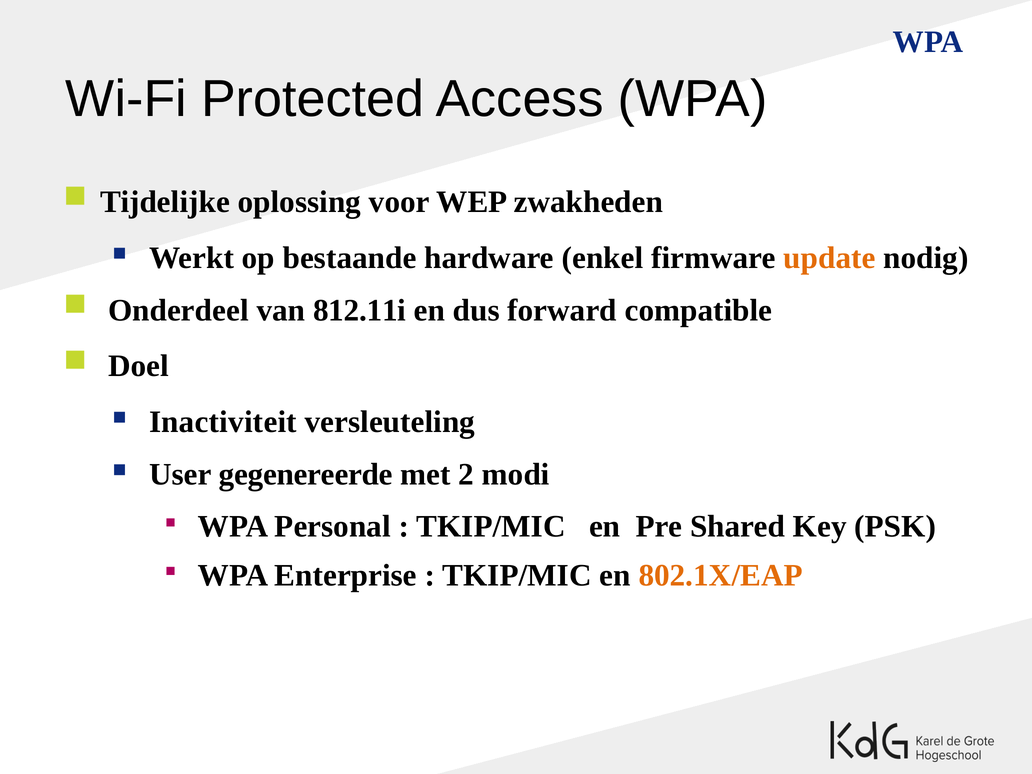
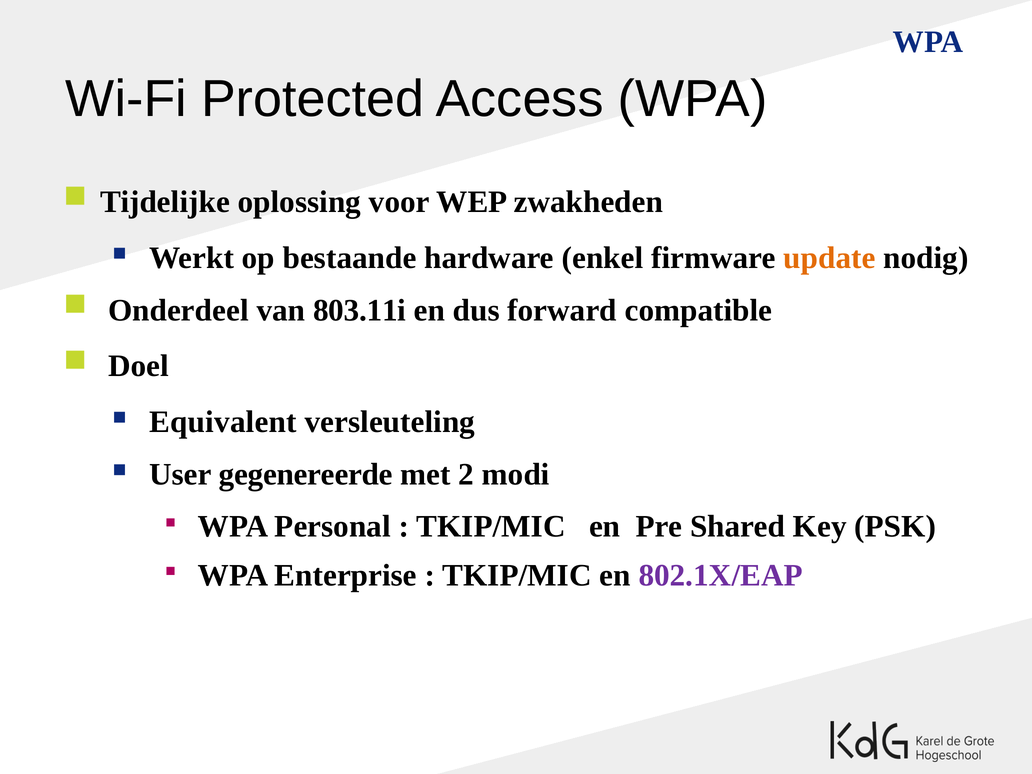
812.11i: 812.11i -> 803.11i
Inactiviteit: Inactiviteit -> Equivalent
802.1X/EAP colour: orange -> purple
